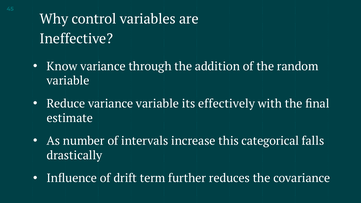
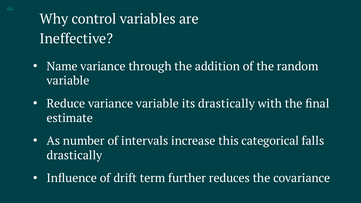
Know: Know -> Name
its effectively: effectively -> drastically
